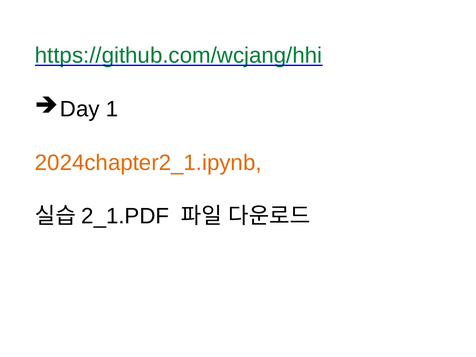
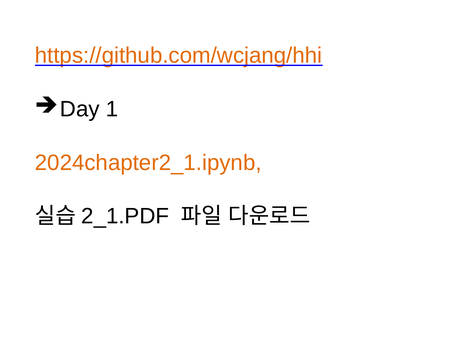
https://github.com/wcjang/hhi colour: green -> orange
